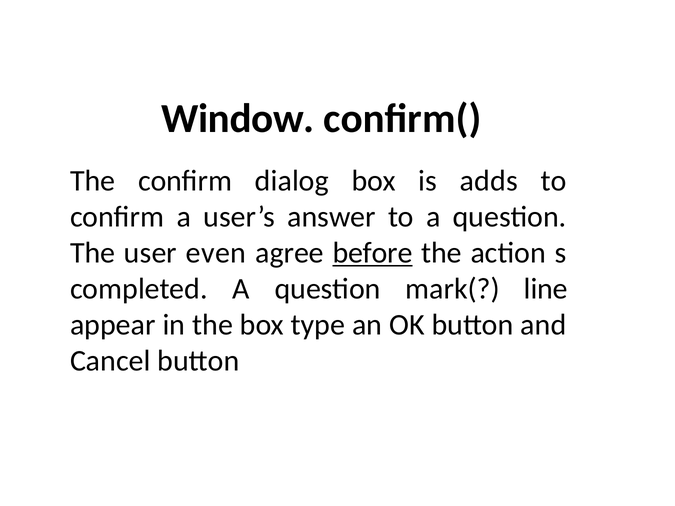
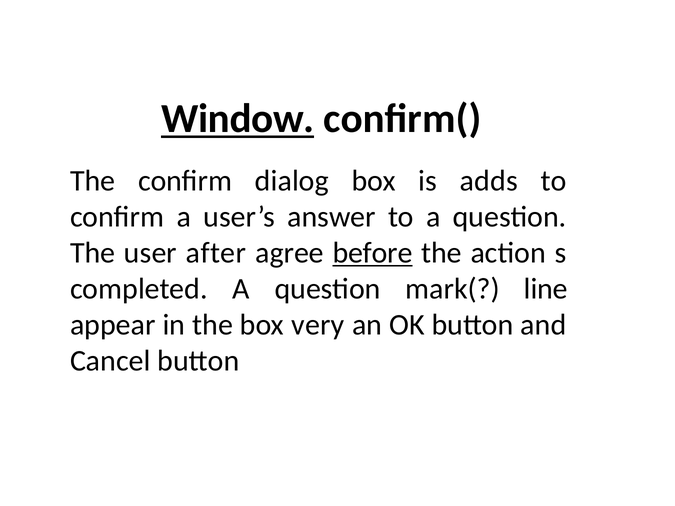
Window underline: none -> present
even: even -> after
type: type -> very
